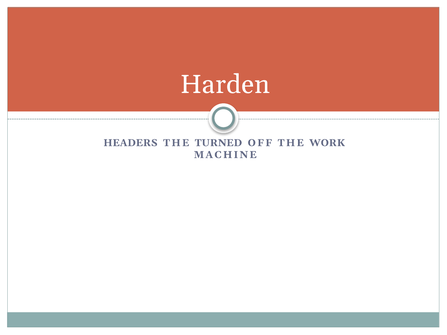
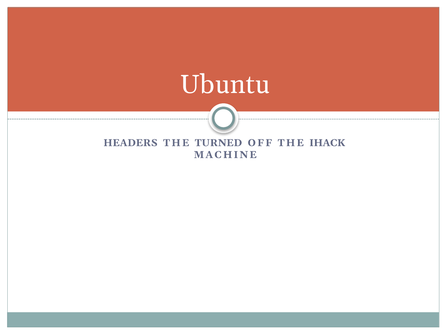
Harden: Harden -> Ubuntu
WORK: WORK -> IHACK
